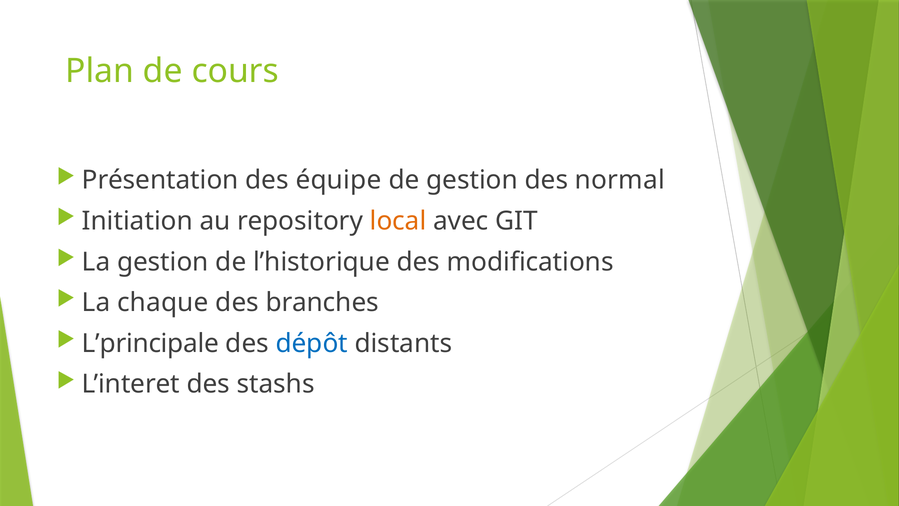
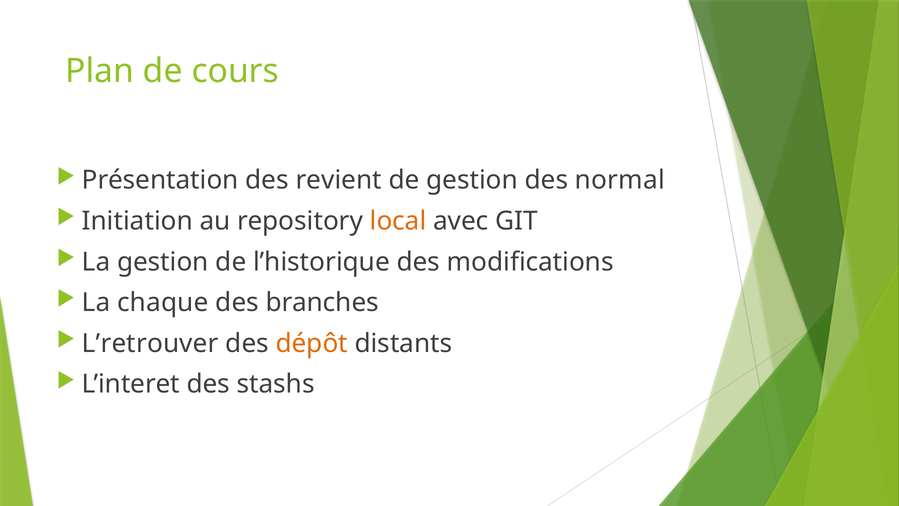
équipe: équipe -> revient
L’principale: L’principale -> L’retrouver
dépôt colour: blue -> orange
